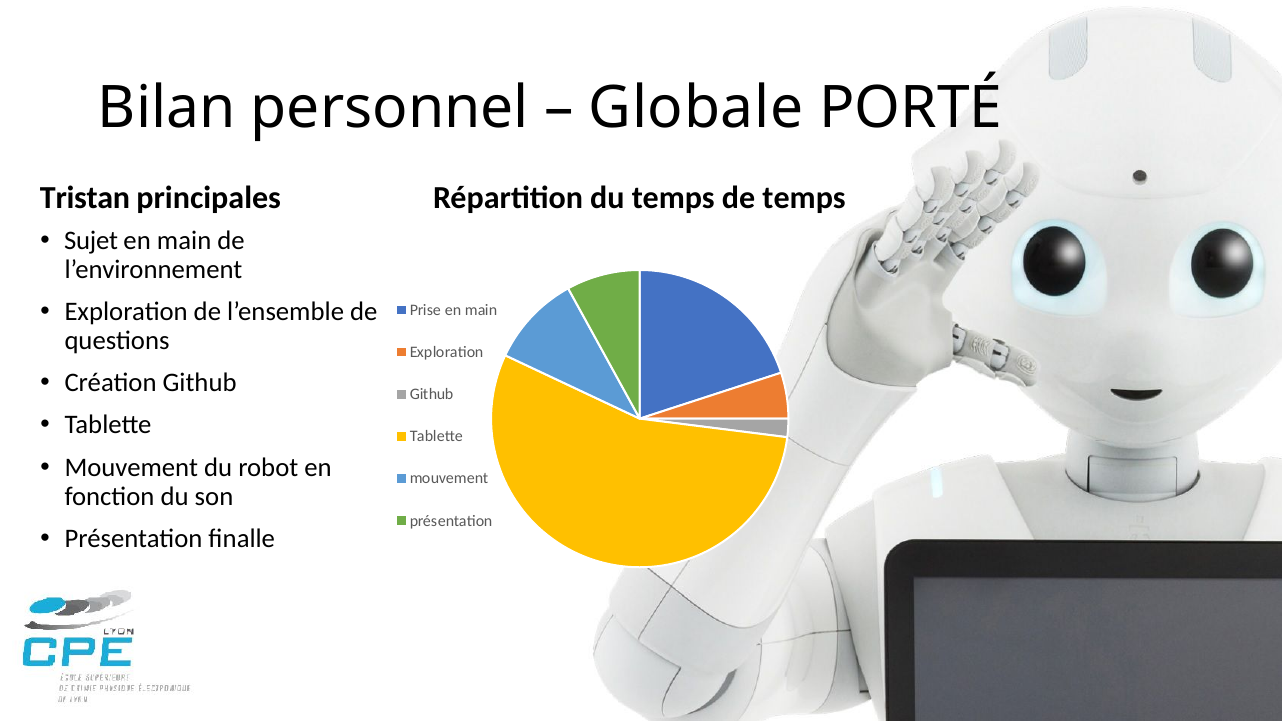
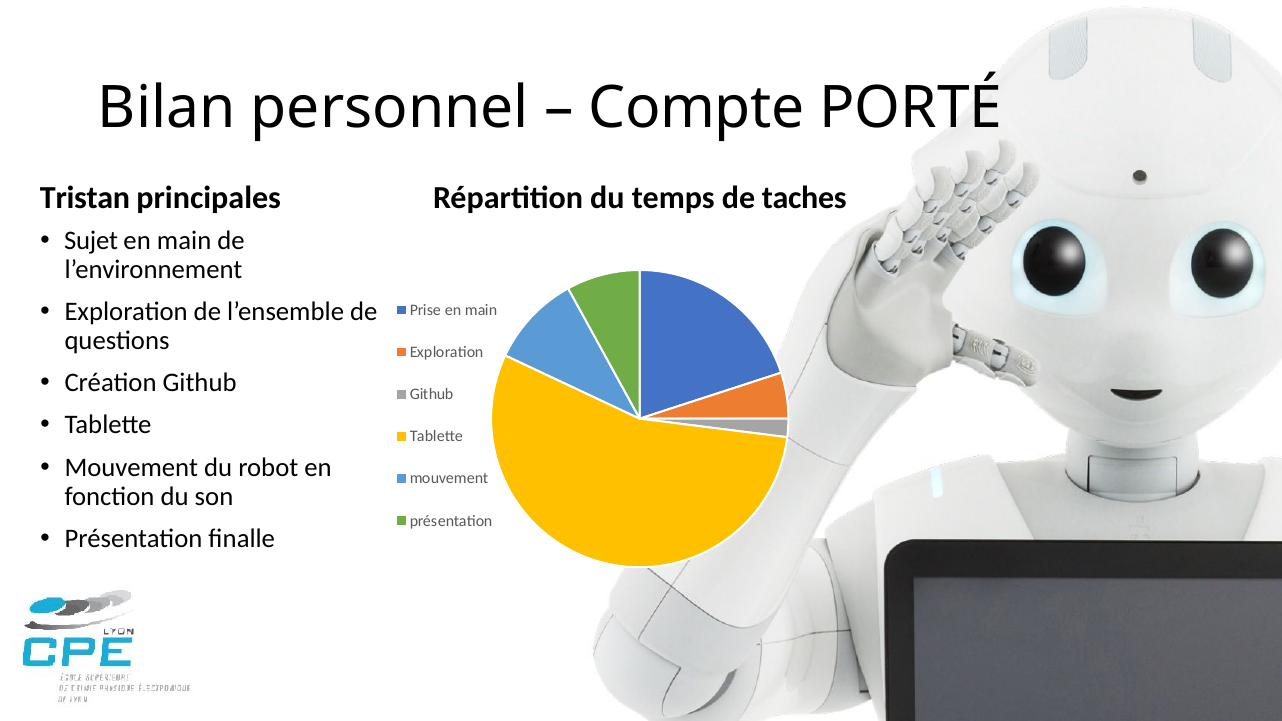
Globale: Globale -> Compte
de temps: temps -> taches
